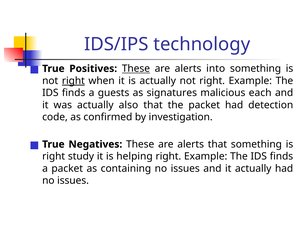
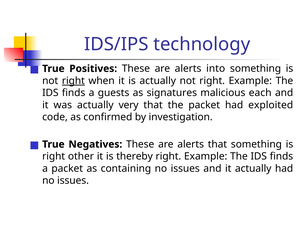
These at (136, 69) underline: present -> none
also: also -> very
detection: detection -> exploited
study: study -> other
helping: helping -> thereby
